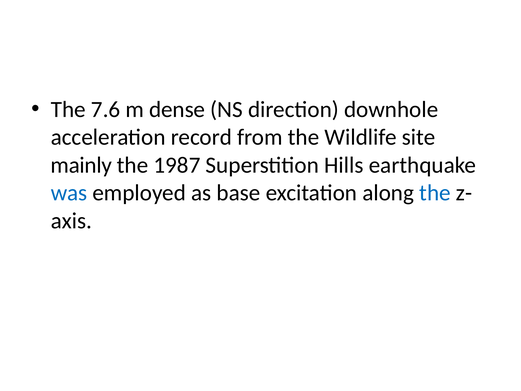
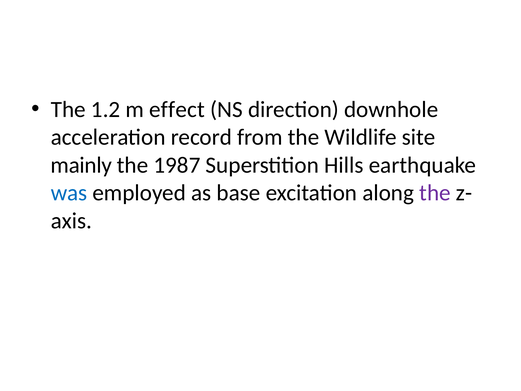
7.6: 7.6 -> 1.2
dense: dense -> effect
the at (435, 193) colour: blue -> purple
